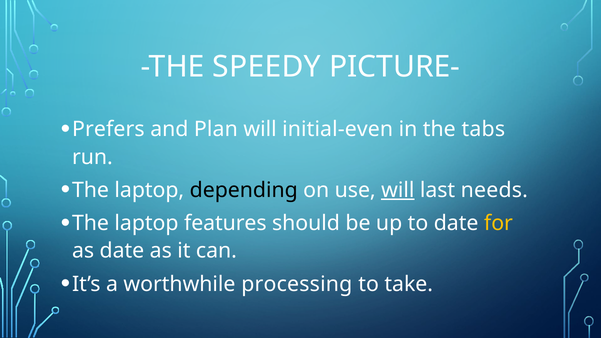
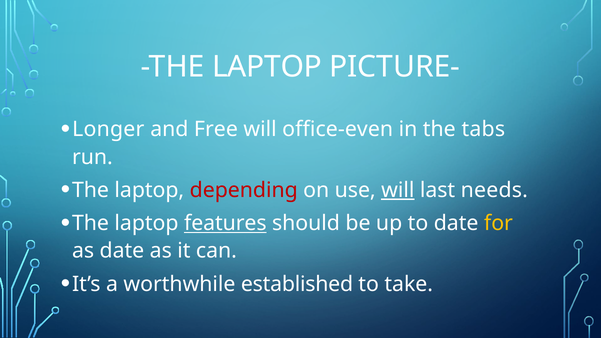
SPEEDY at (267, 67): SPEEDY -> LAPTOP
Prefers: Prefers -> Longer
Plan: Plan -> Free
initial-even: initial-even -> office-even
depending colour: black -> red
features underline: none -> present
processing: processing -> established
